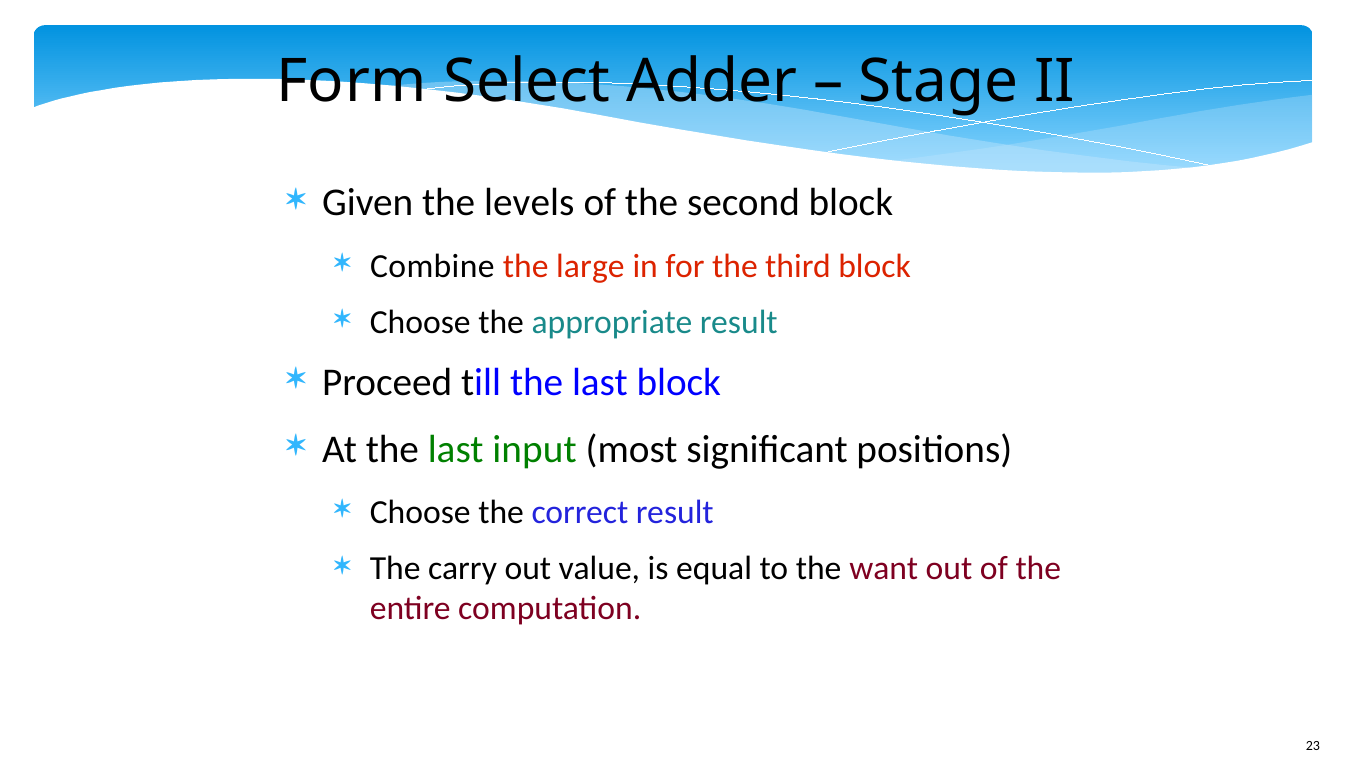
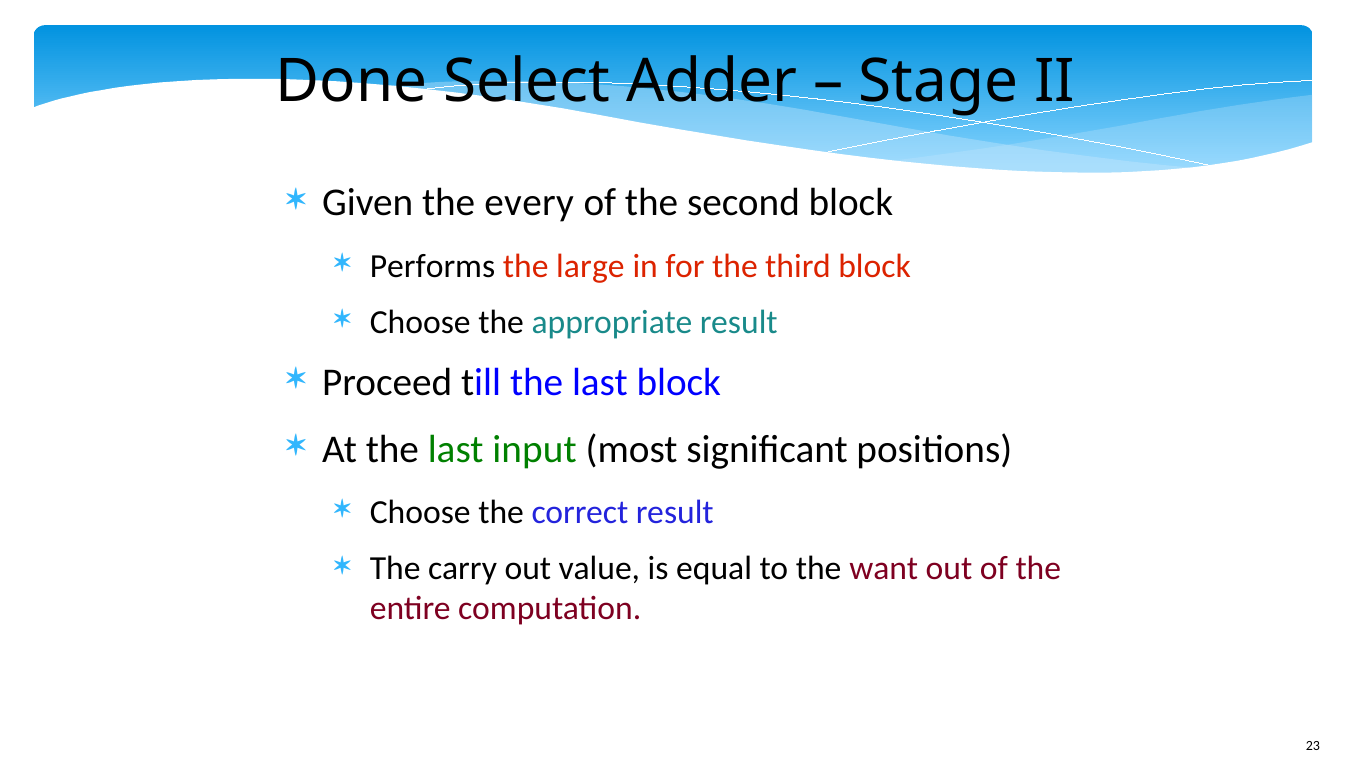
Form: Form -> Done
levels: levels -> every
Combine: Combine -> Performs
